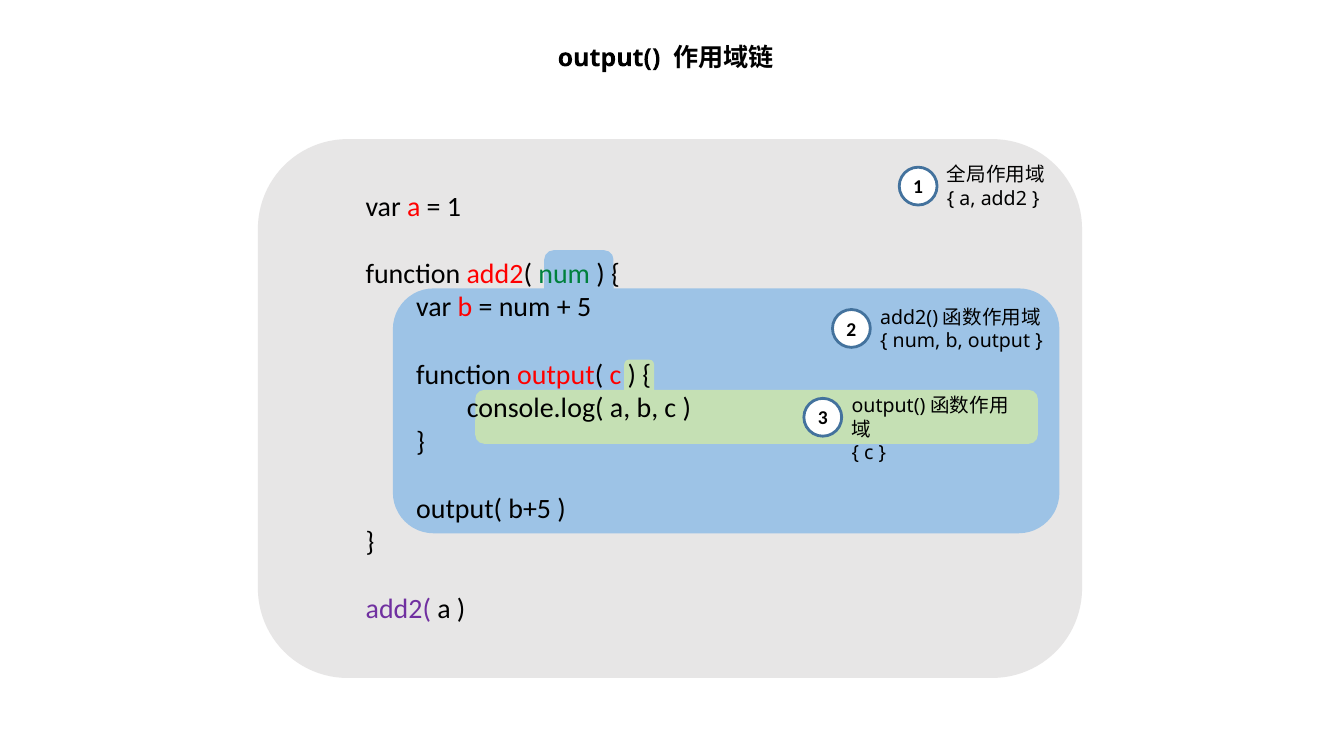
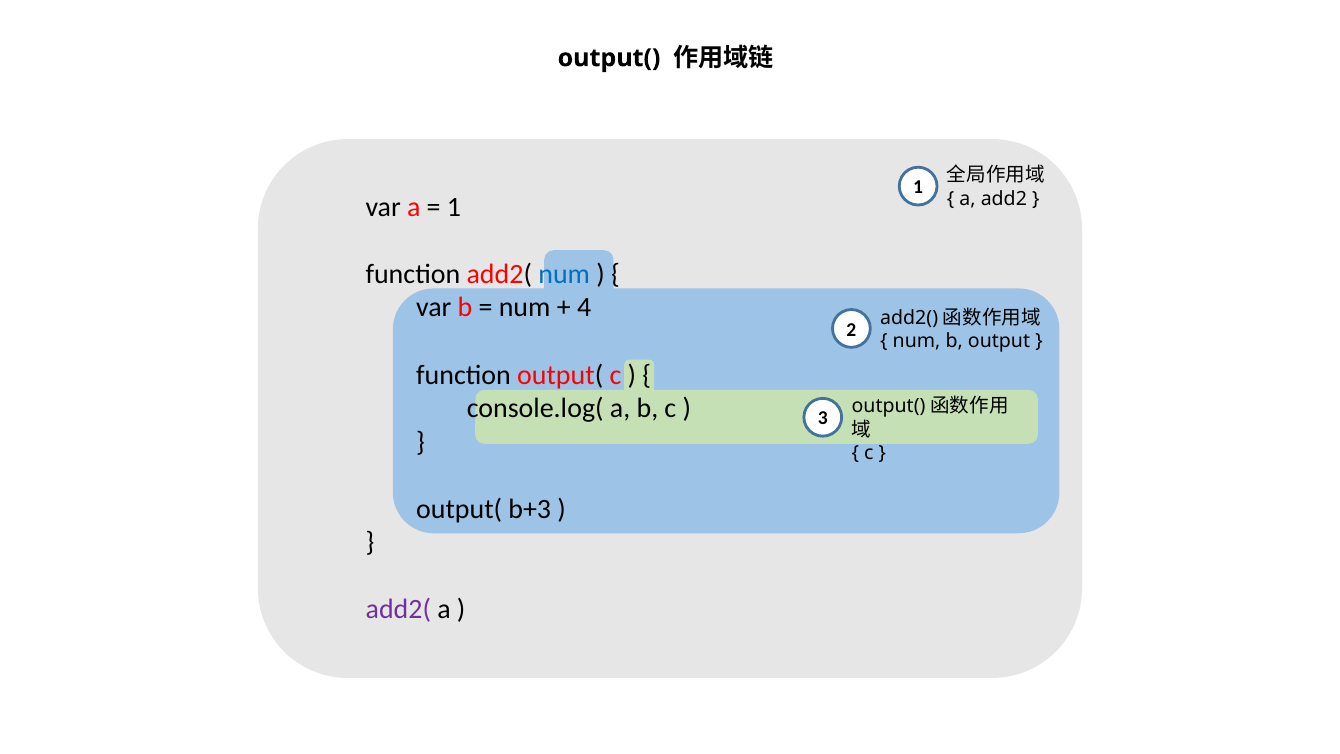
num at (564, 274) colour: green -> blue
5: 5 -> 4
b+5: b+5 -> b+3
